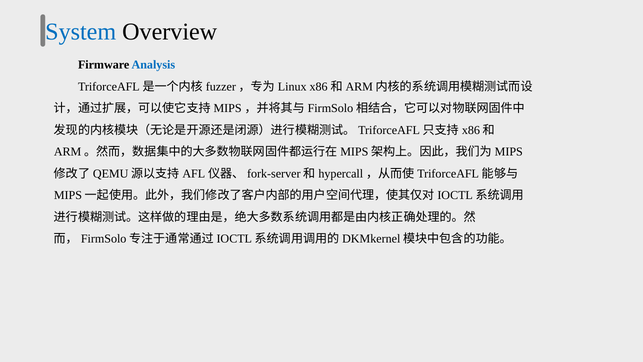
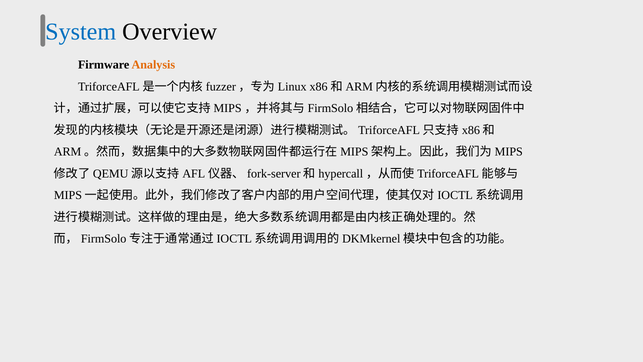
Analysis colour: blue -> orange
